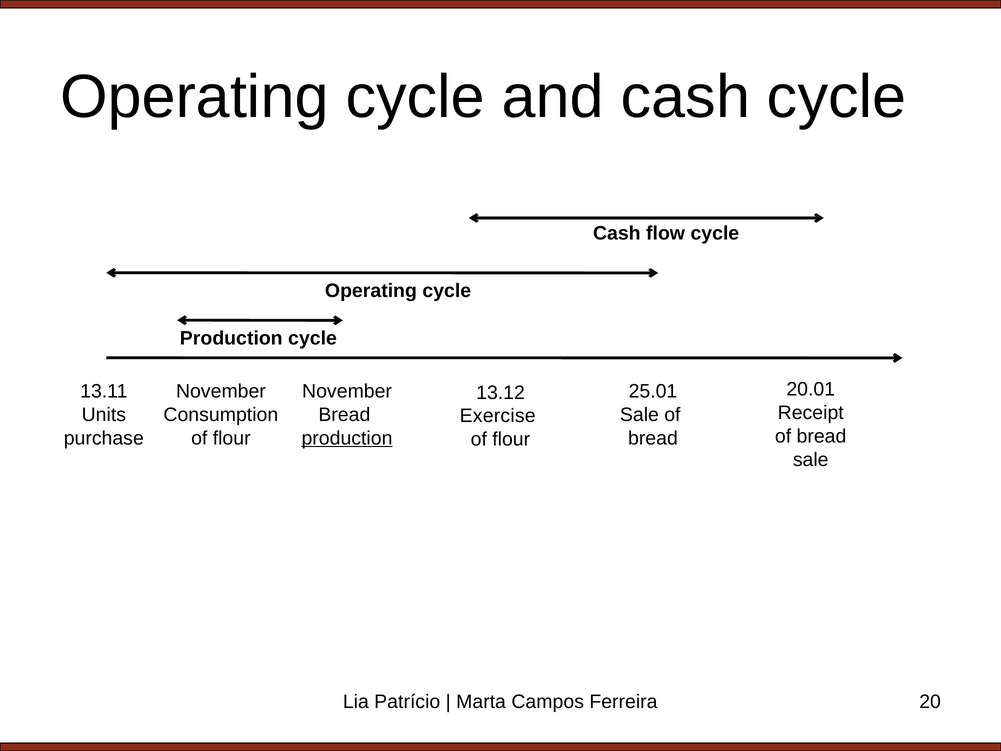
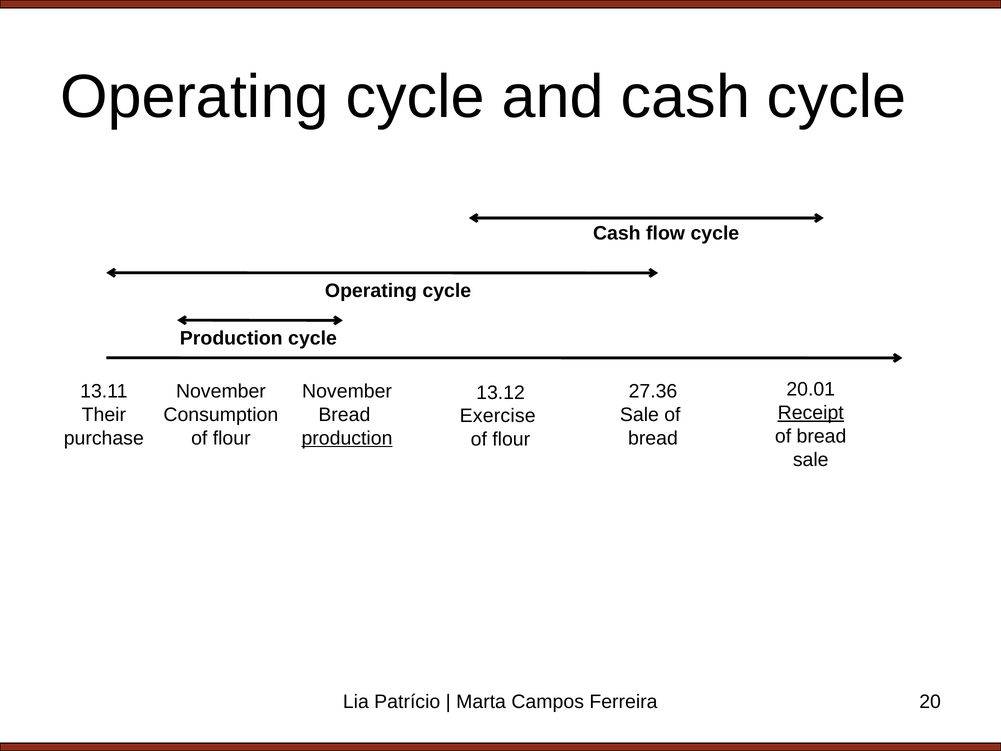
25.01: 25.01 -> 27.36
Receipt underline: none -> present
Units: Units -> Their
